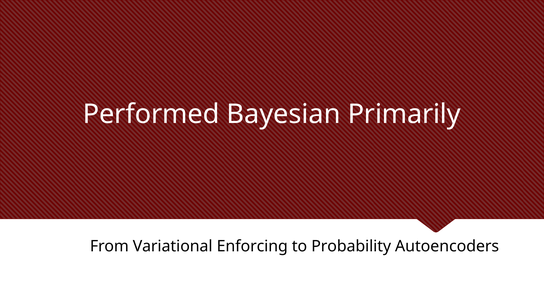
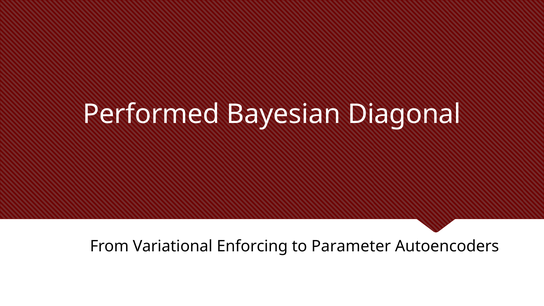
Primarily: Primarily -> Diagonal
Probability: Probability -> Parameter
